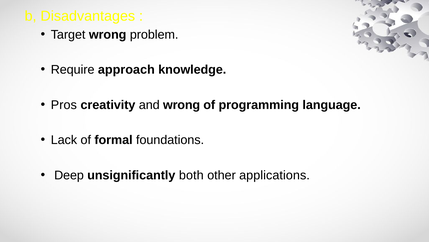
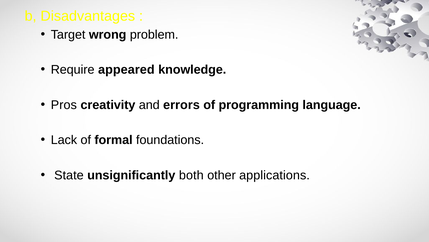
approach: approach -> appeared
and wrong: wrong -> errors
Deep: Deep -> State
